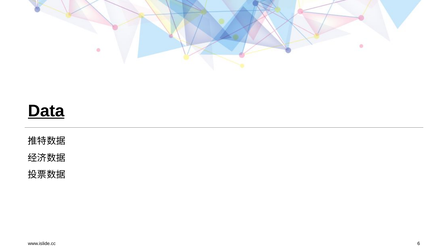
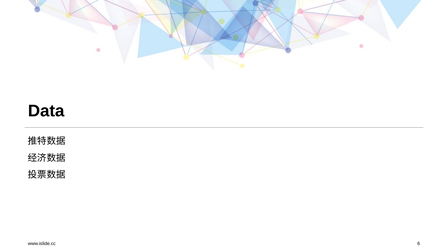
Data underline: present -> none
